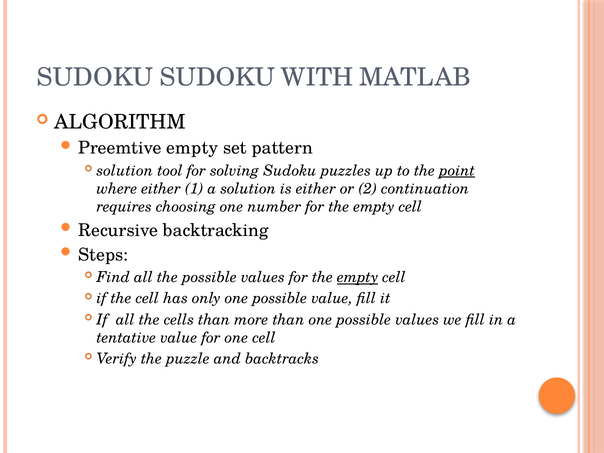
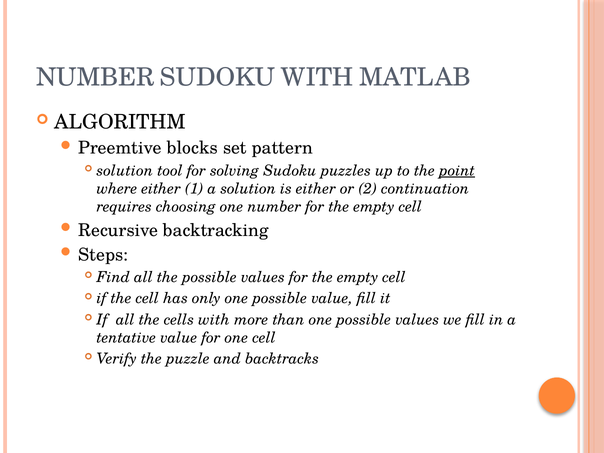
SUDOKU at (95, 77): SUDOKU -> NUMBER
Preemtive empty: empty -> blocks
empty at (358, 277) underline: present -> none
cells than: than -> with
